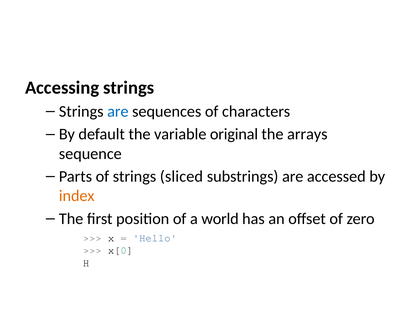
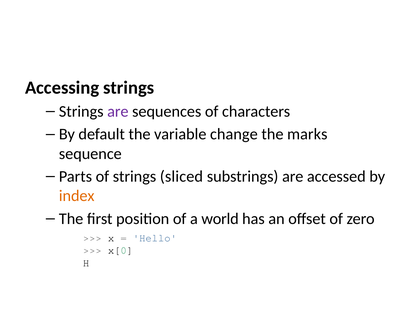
are at (118, 111) colour: blue -> purple
original: original -> change
arrays: arrays -> marks
